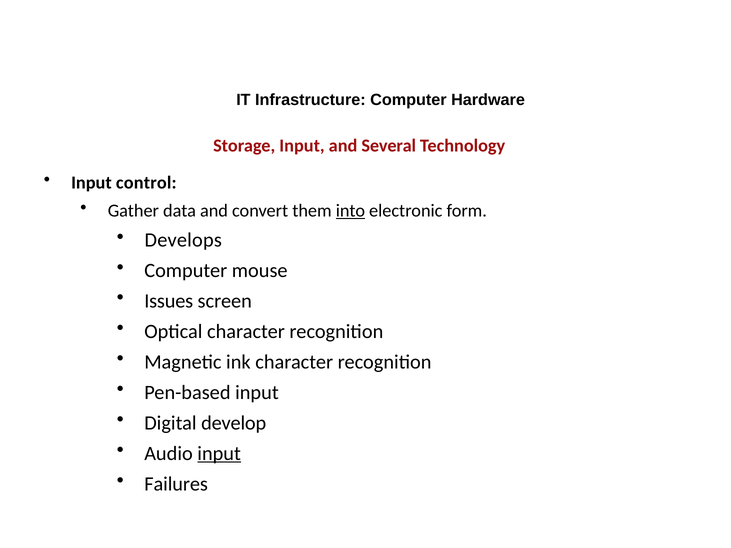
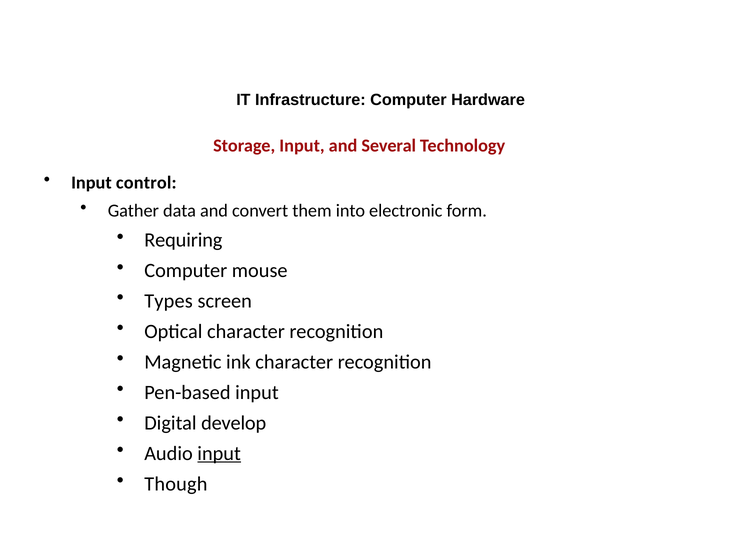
into underline: present -> none
Develops: Develops -> Requiring
Issues: Issues -> Types
Failures: Failures -> Though
